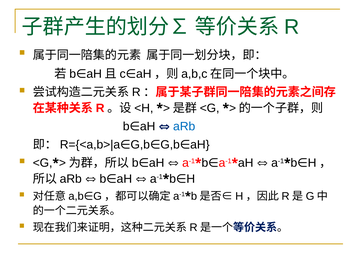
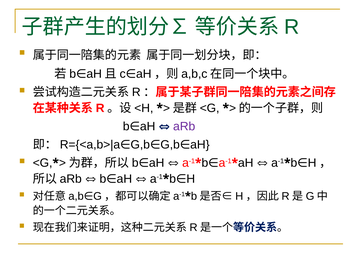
aRb colour: blue -> purple
